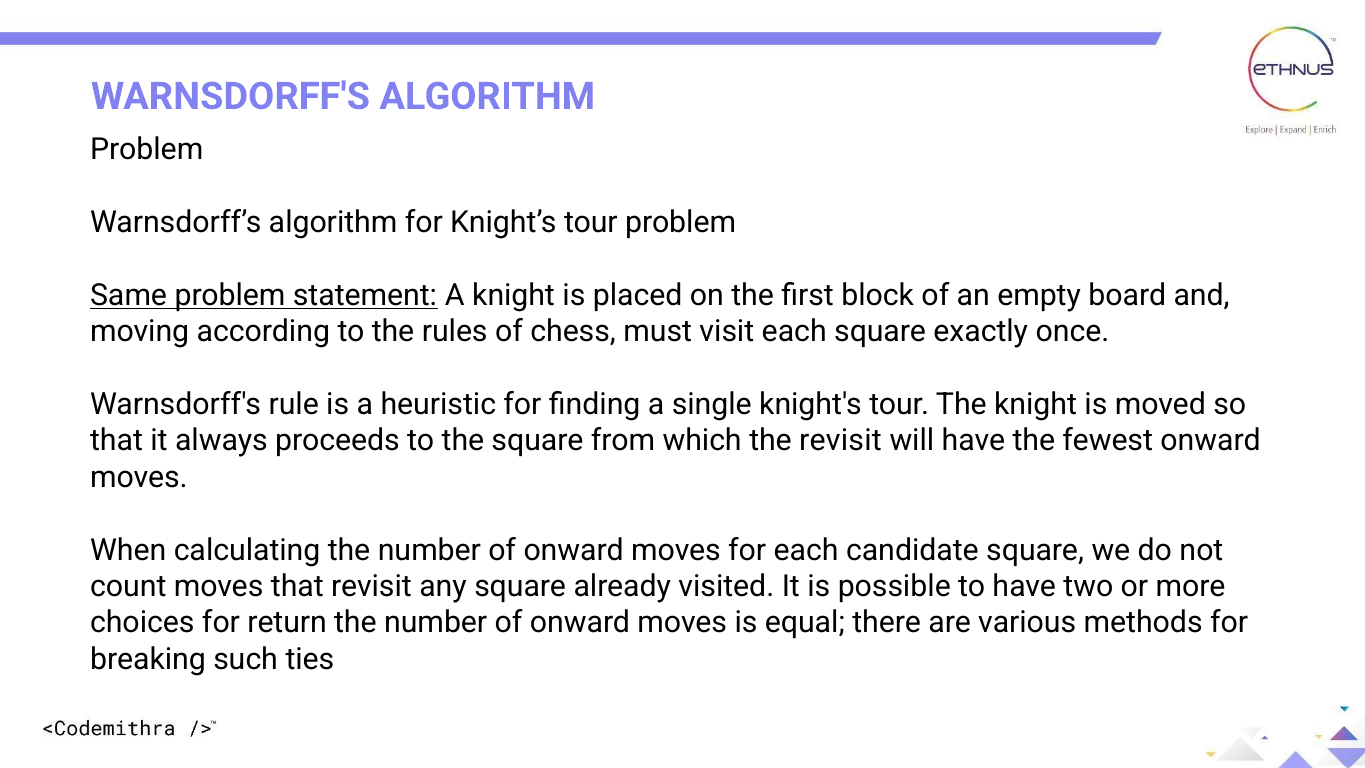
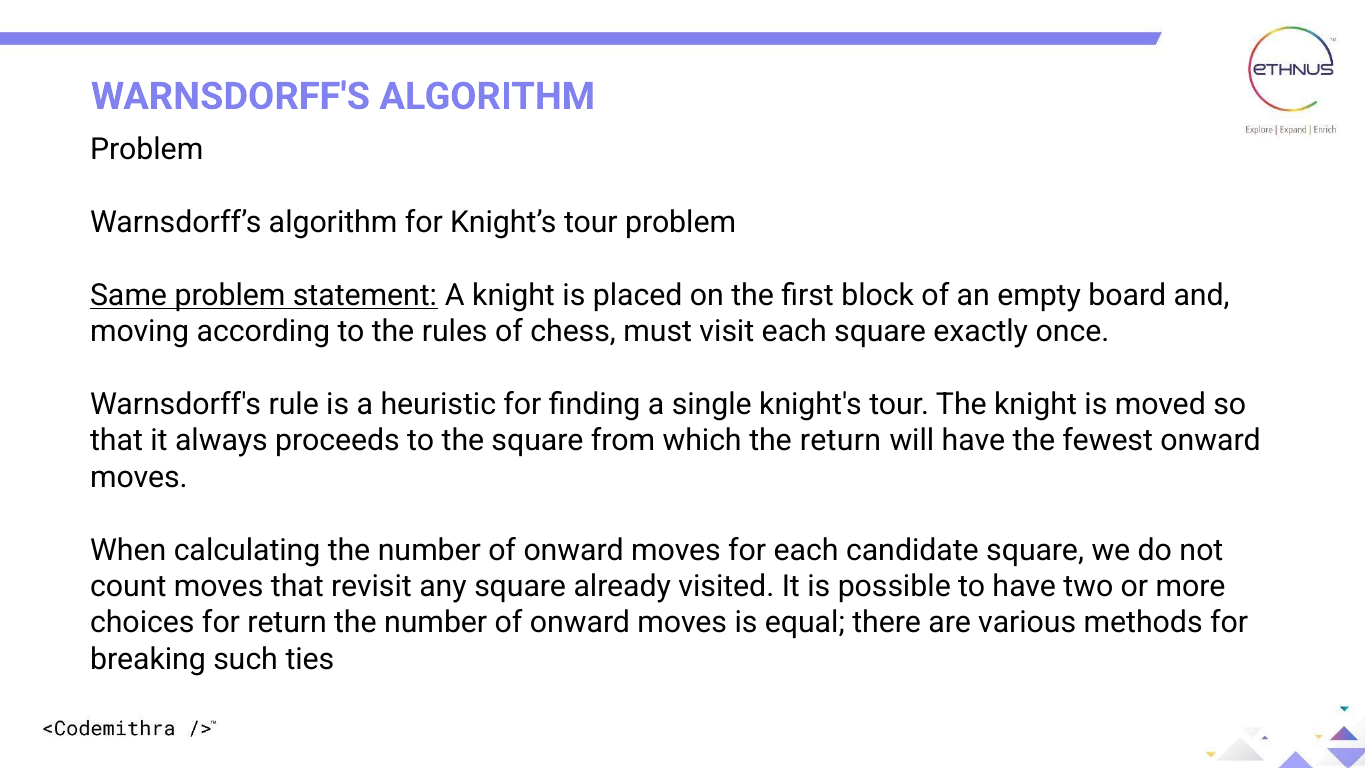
the revisit: revisit -> return
